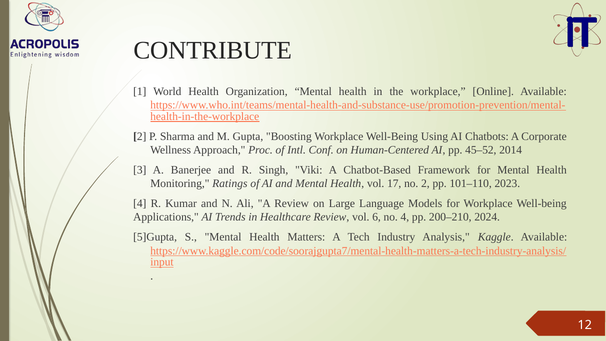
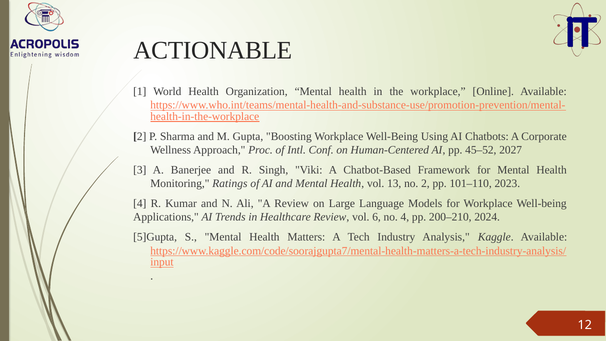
CONTRIBUTE: CONTRIBUTE -> ACTIONABLE
2014: 2014 -> 2027
17: 17 -> 13
